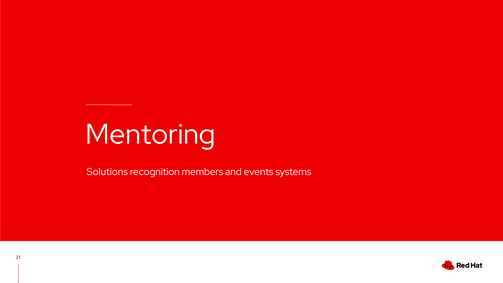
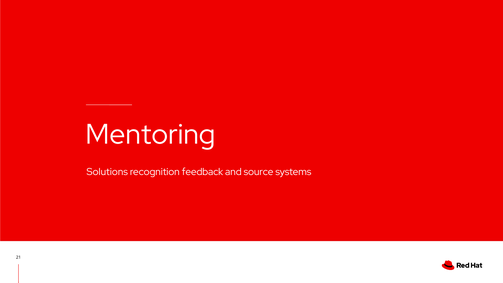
members: members -> feedback
events: events -> source
